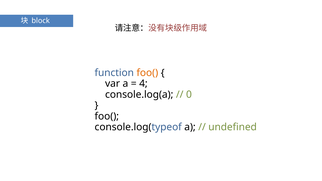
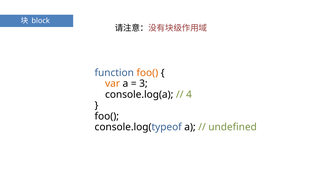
var colour: black -> orange
4: 4 -> 3
0: 0 -> 4
